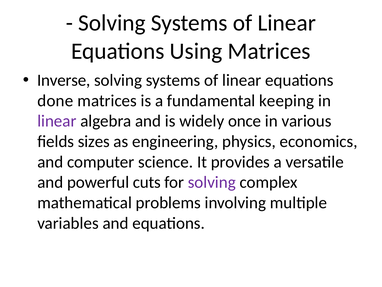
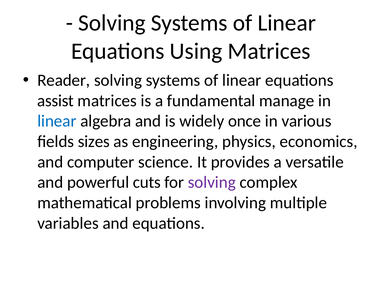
Inverse: Inverse -> Reader
done: done -> assist
keeping: keeping -> manage
linear at (57, 121) colour: purple -> blue
